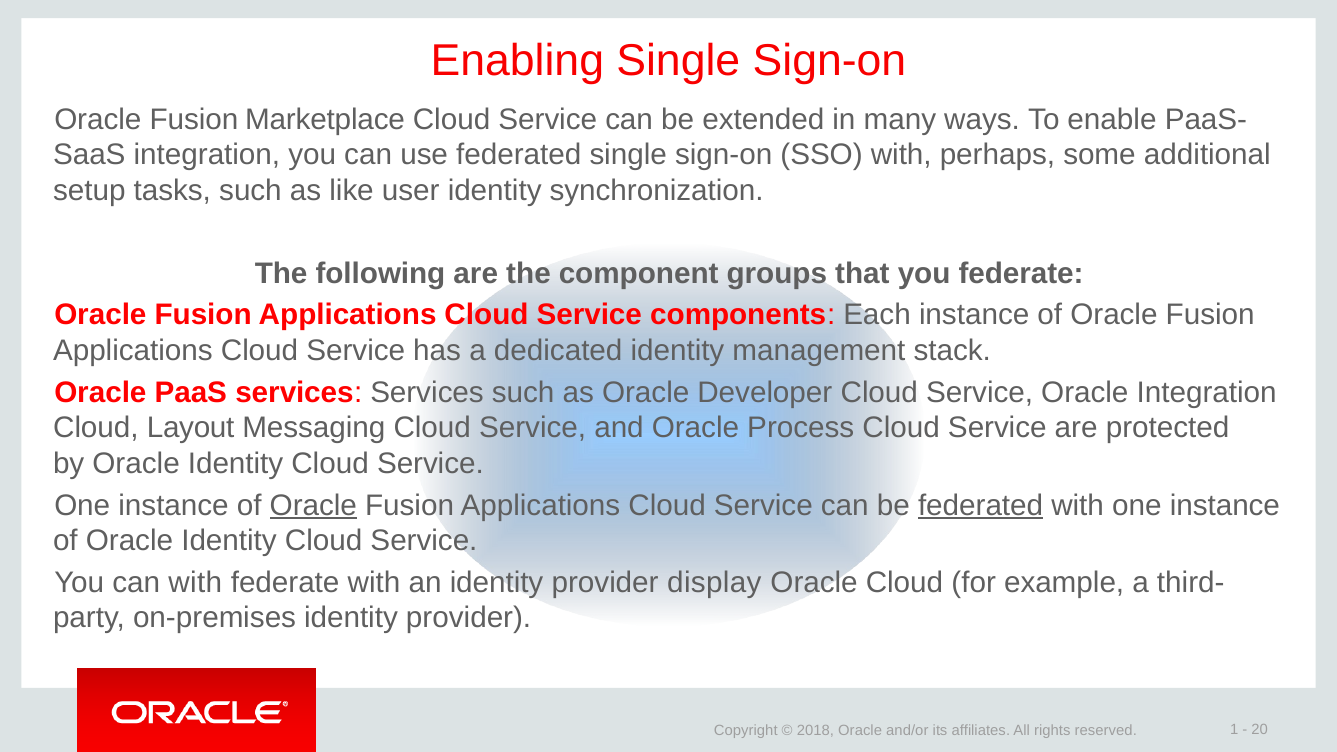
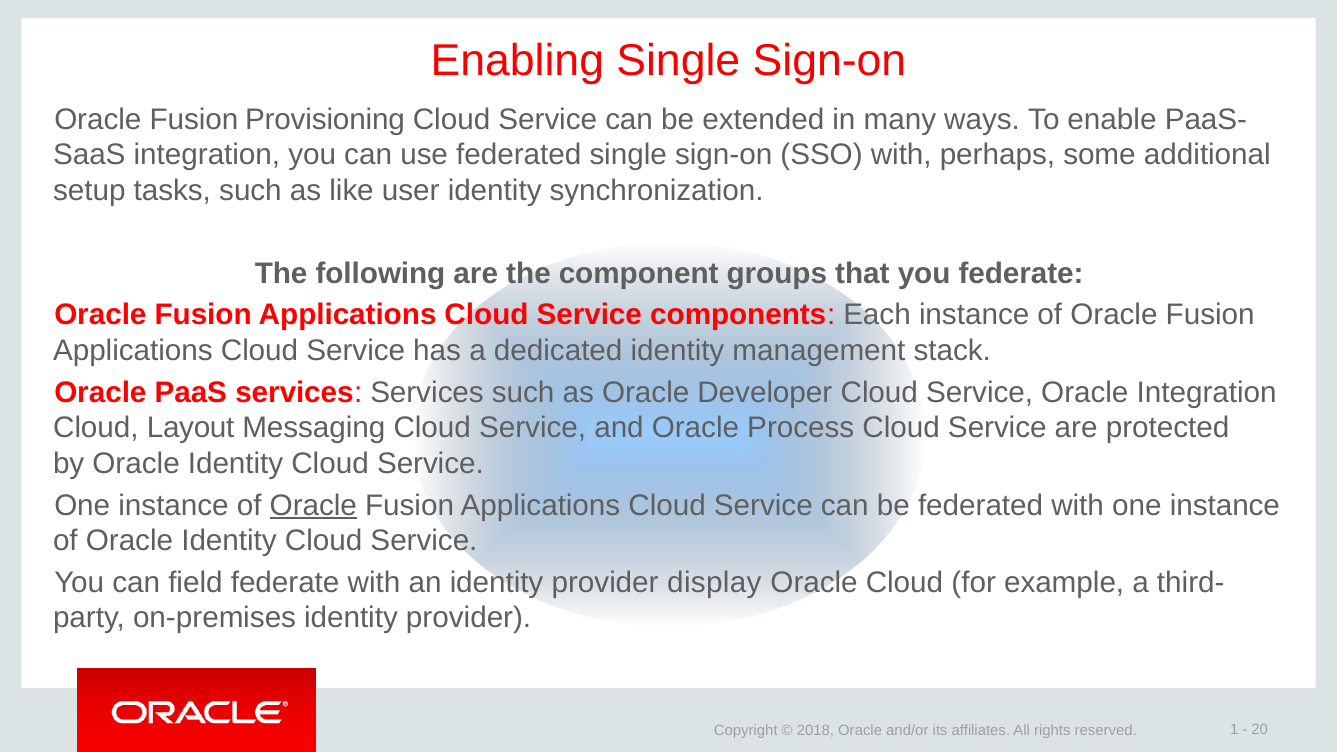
Marketplace: Marketplace -> Provisioning
federated at (981, 505) underline: present -> none
can with: with -> field
